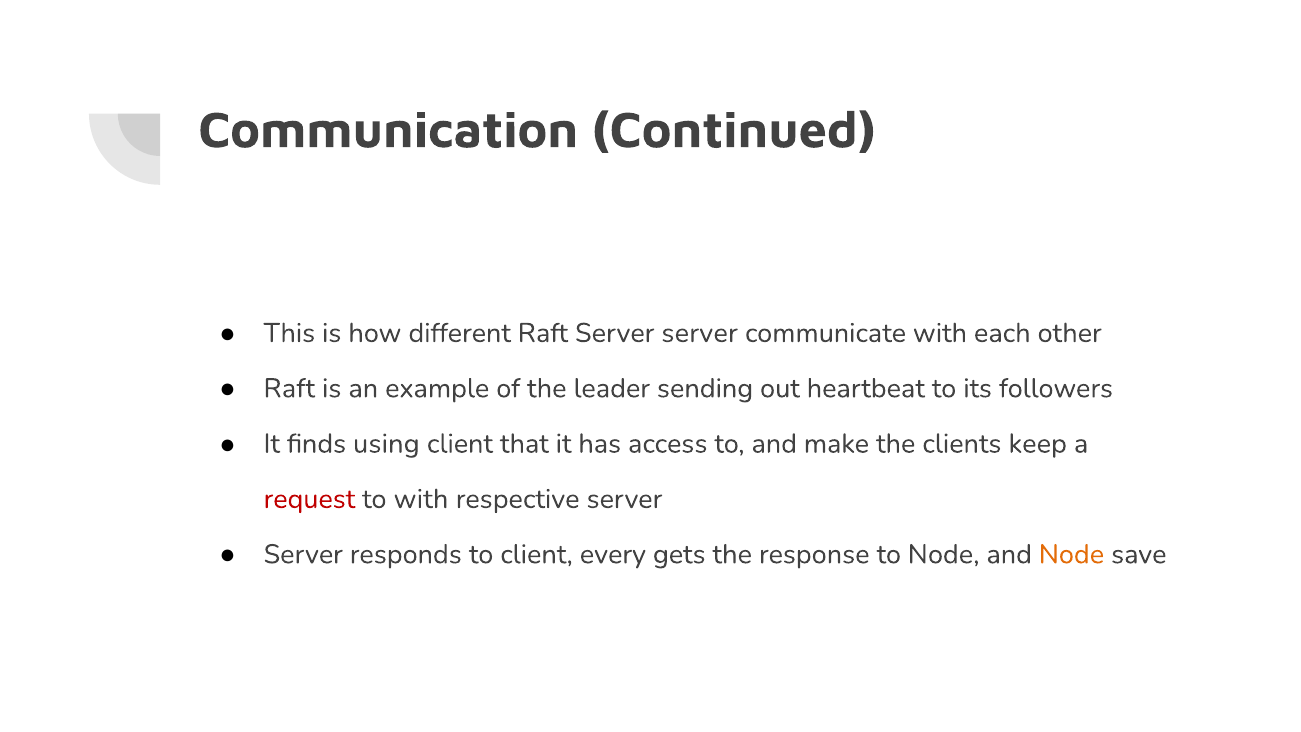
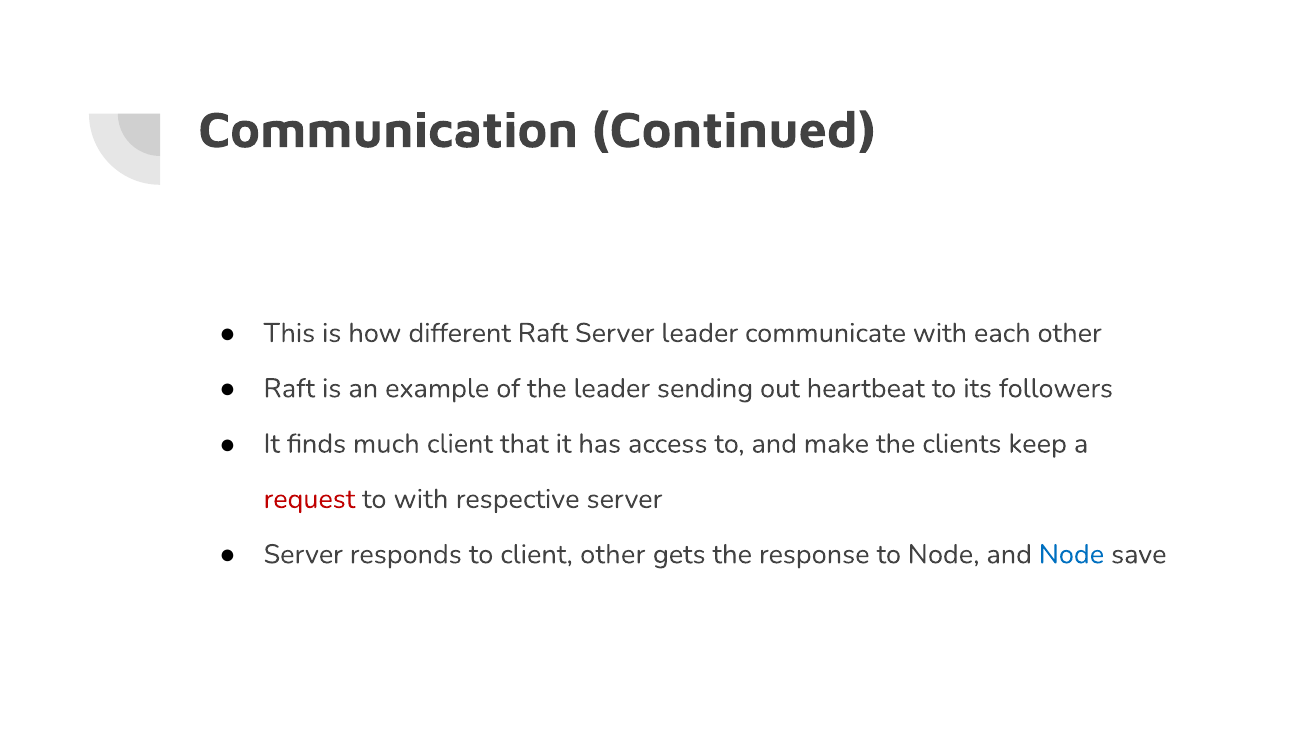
Server server: server -> leader
using: using -> much
client every: every -> other
Node at (1071, 554) colour: orange -> blue
